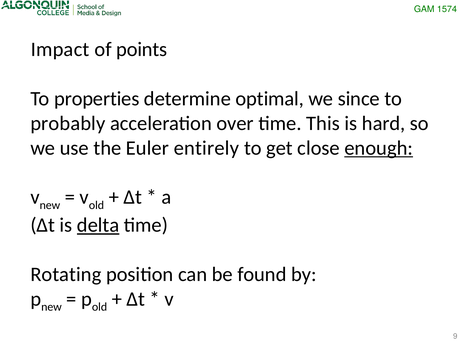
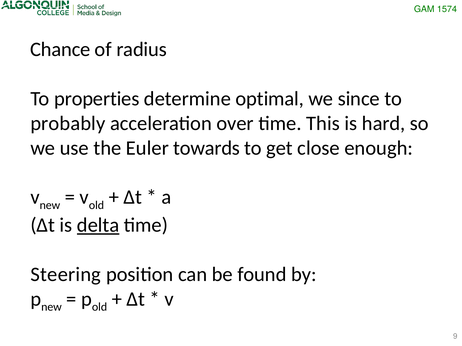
Impact: Impact -> Chance
points: points -> radius
entirely: entirely -> towards
enough underline: present -> none
Rotating: Rotating -> Steering
